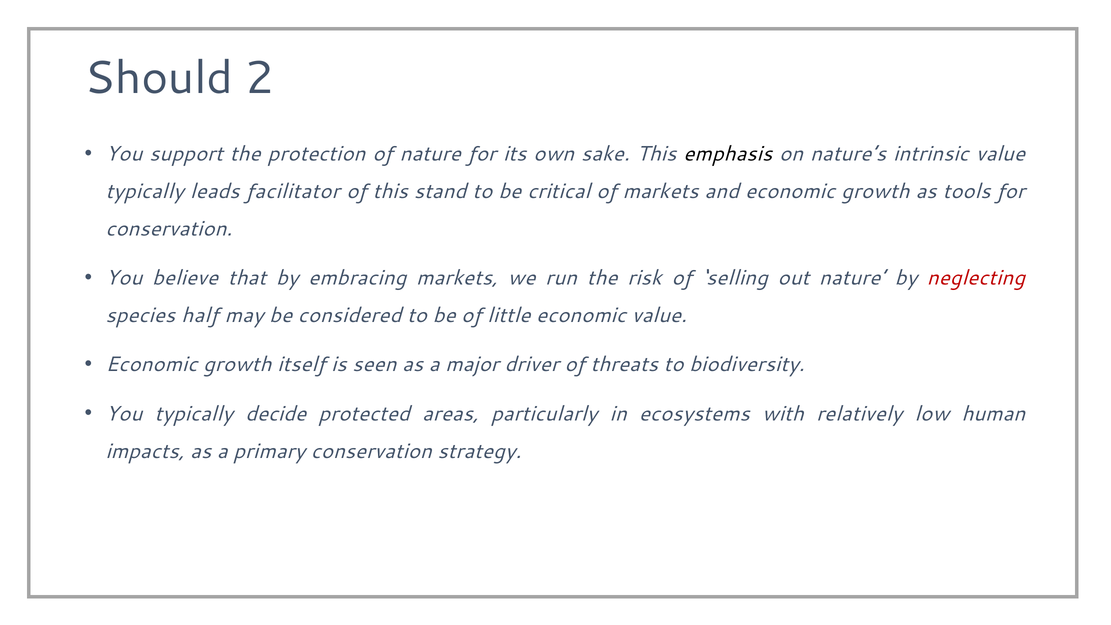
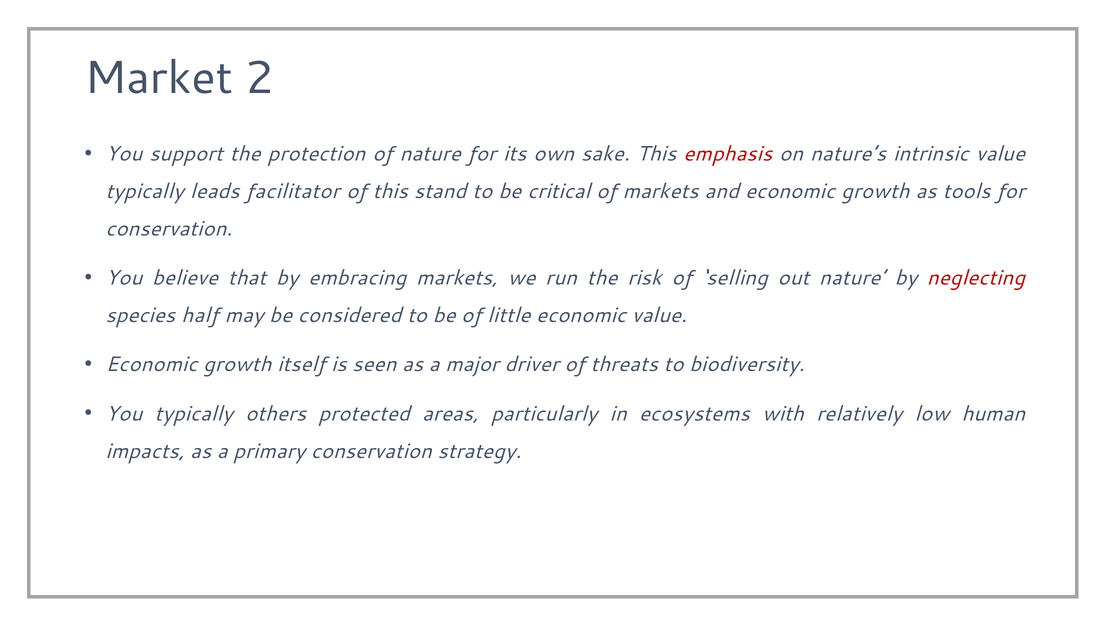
Should: Should -> Market
emphasis colour: black -> red
decide: decide -> others
